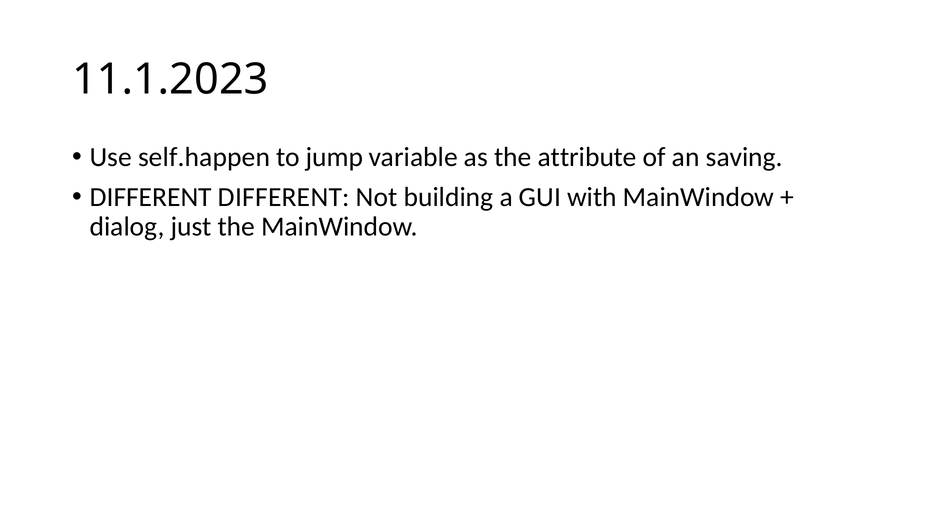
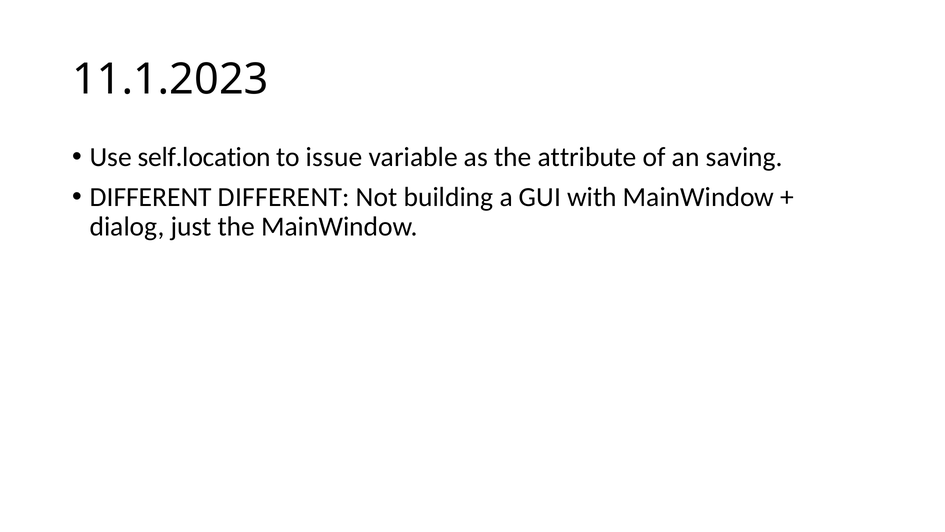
self.happen: self.happen -> self.location
jump: jump -> issue
